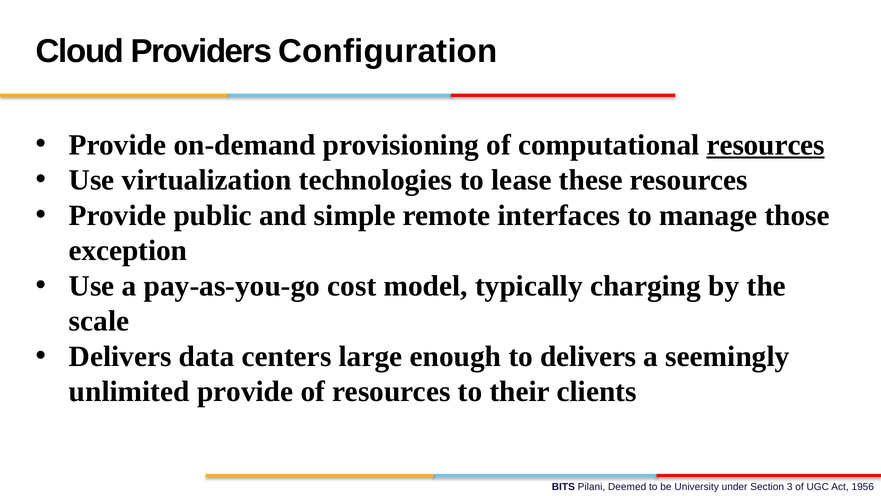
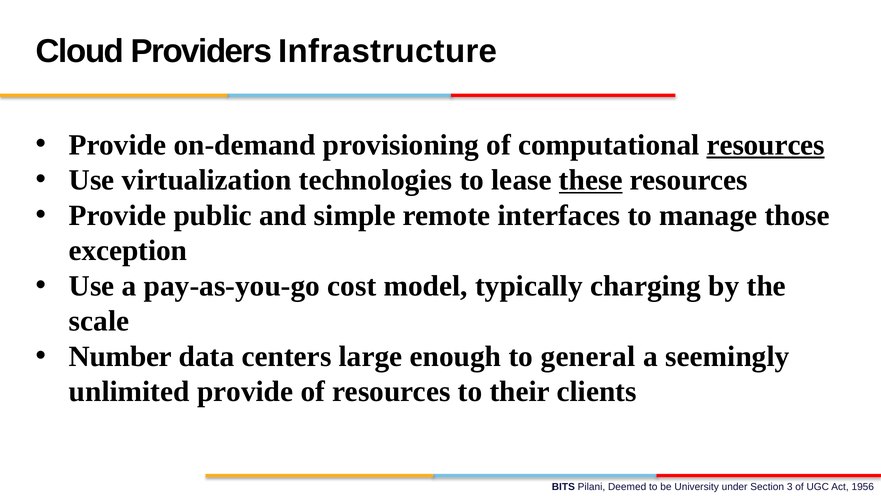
Configuration: Configuration -> Infrastructure
these underline: none -> present
Delivers at (120, 356): Delivers -> Number
to delivers: delivers -> general
